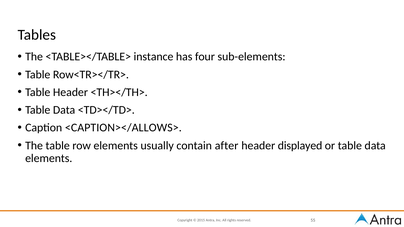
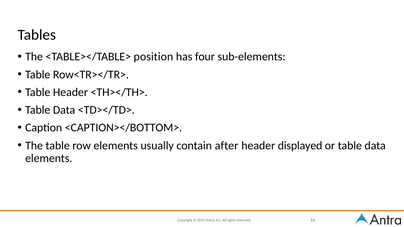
instance: instance -> position
<CAPTION></ALLOWS>: <CAPTION></ALLOWS> -> <CAPTION></BOTTOM>
